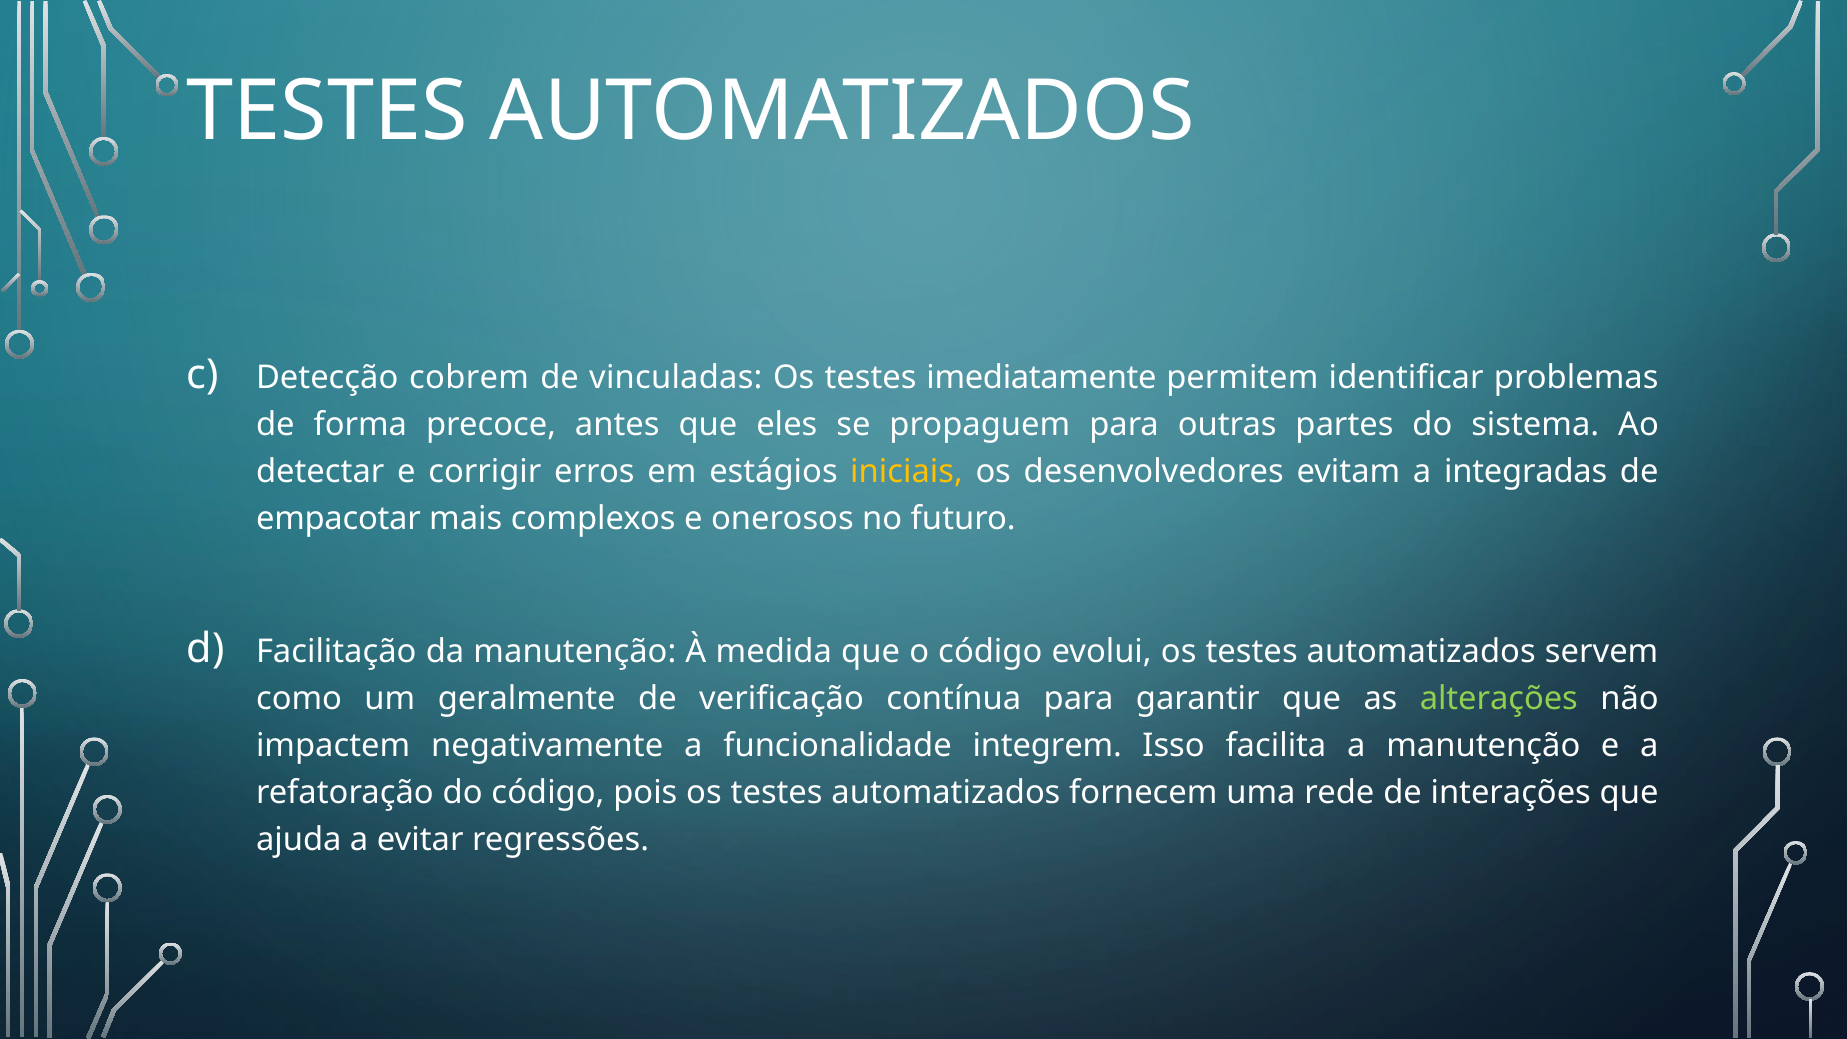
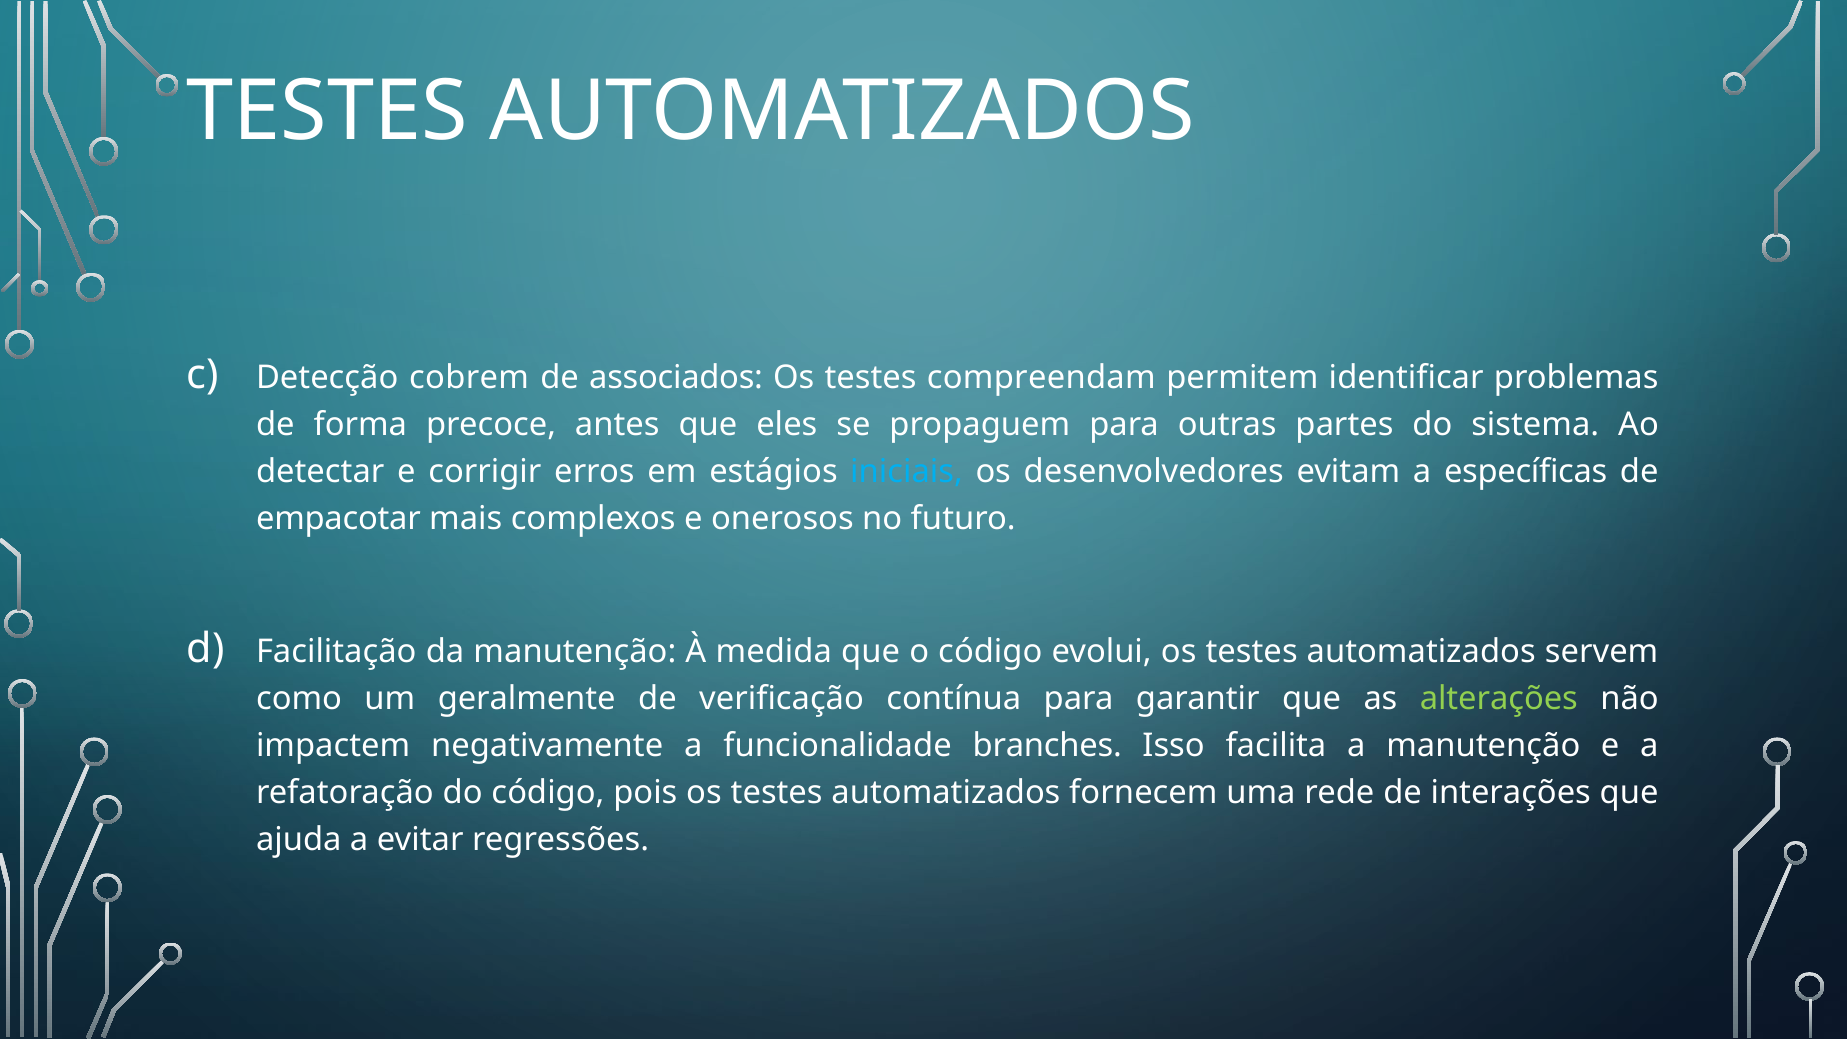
vinculadas: vinculadas -> associados
imediatamente: imediatamente -> compreendam
iniciais colour: yellow -> light blue
integradas: integradas -> específicas
integrem: integrem -> branches
